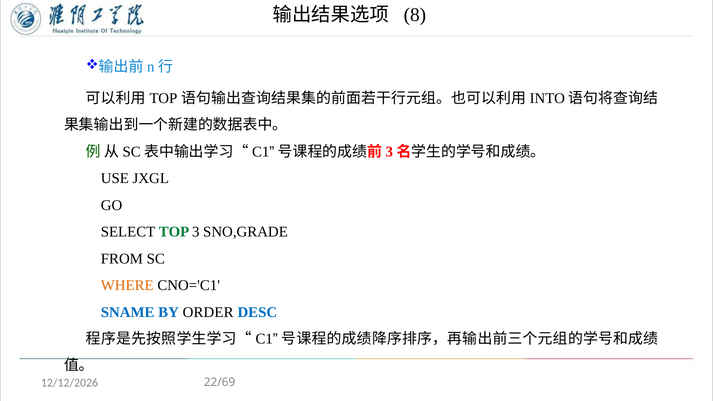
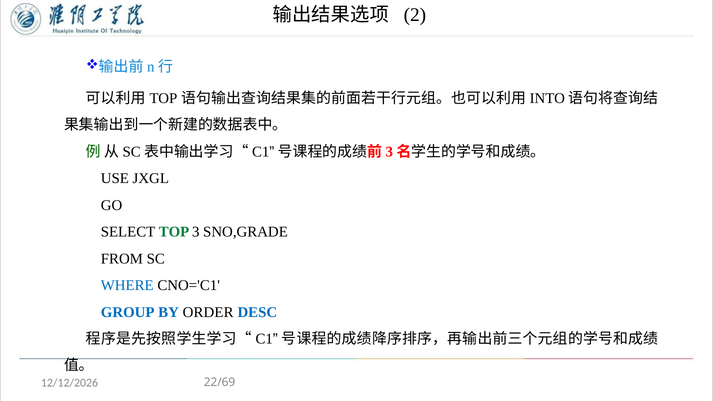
8: 8 -> 2
WHERE colour: orange -> blue
SNAME: SNAME -> GROUP
